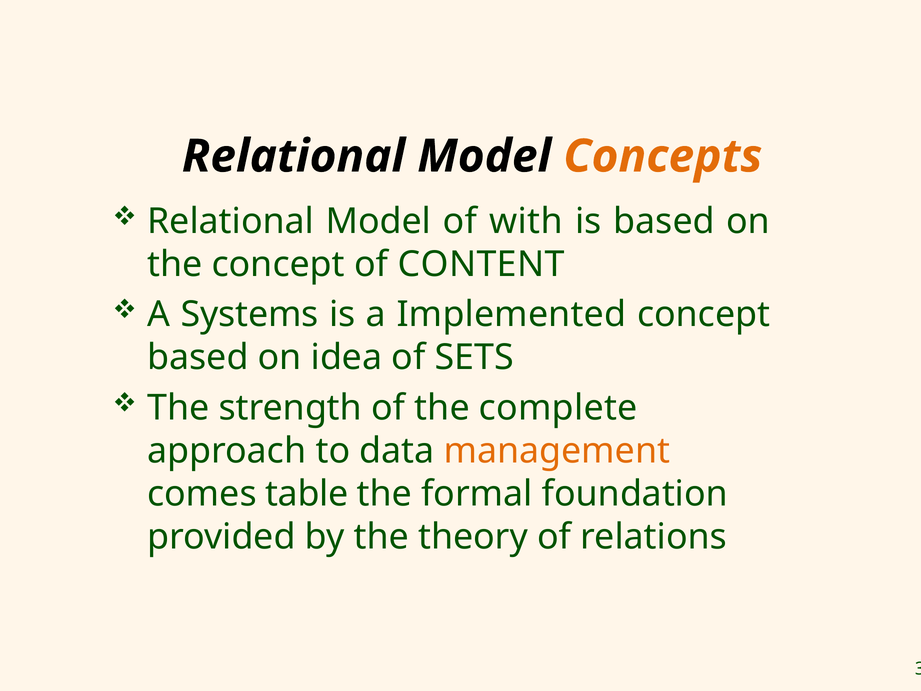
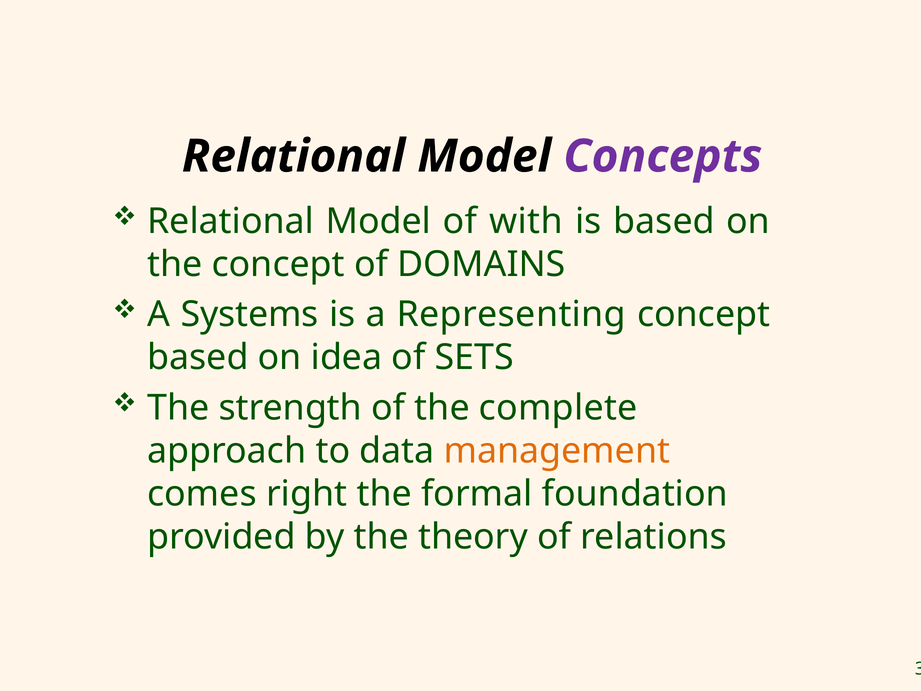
Concepts colour: orange -> purple
CONTENT: CONTENT -> DOMAINS
Implemented: Implemented -> Representing
table: table -> right
